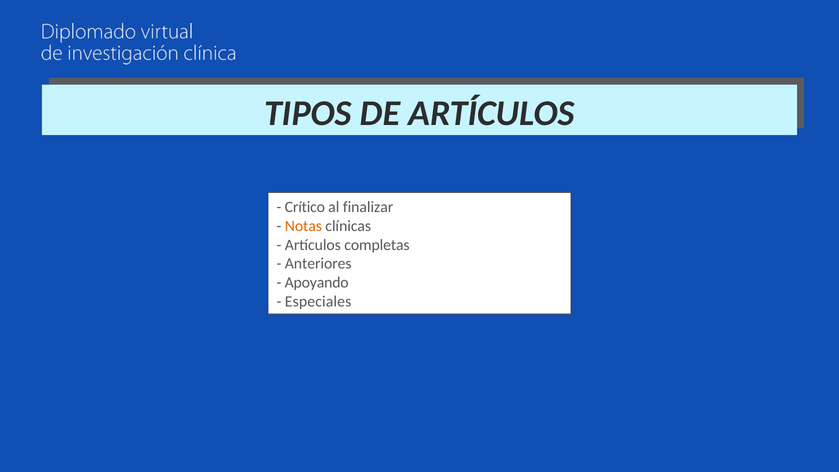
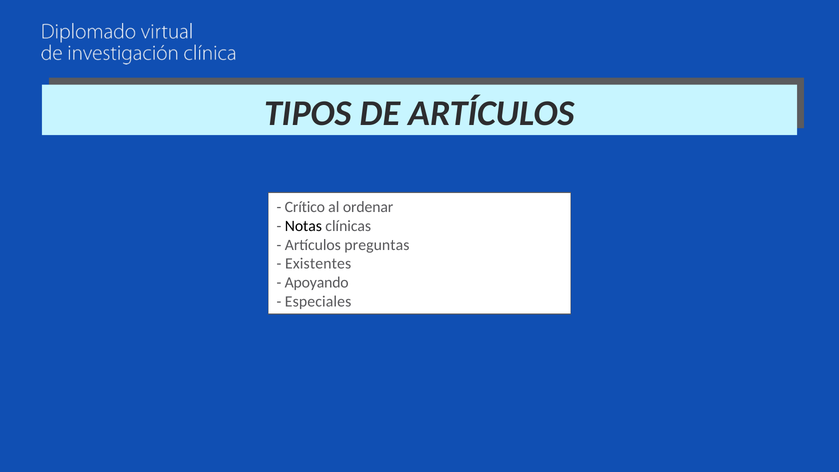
finalizar: finalizar -> ordenar
Notas colour: orange -> black
completas: completas -> preguntas
Anteriores: Anteriores -> Existentes
